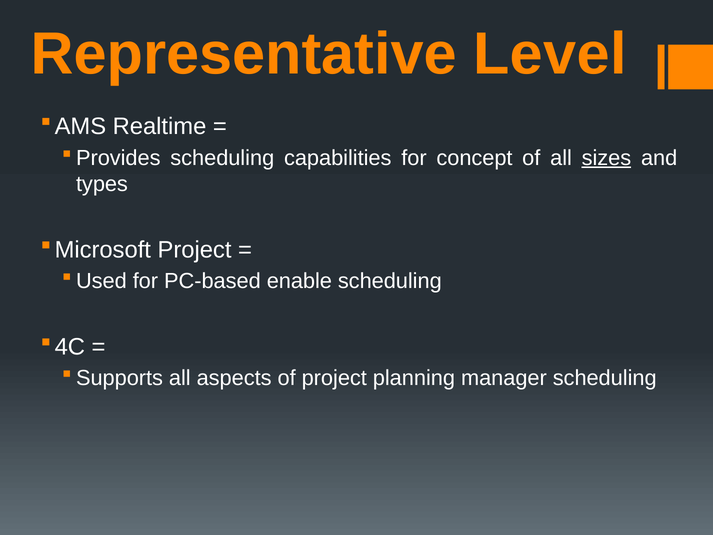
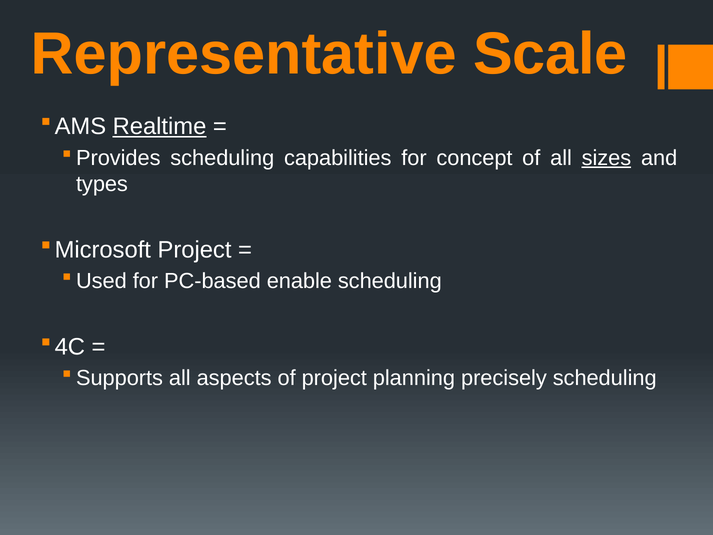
Level: Level -> Scale
Realtime underline: none -> present
manager: manager -> precisely
